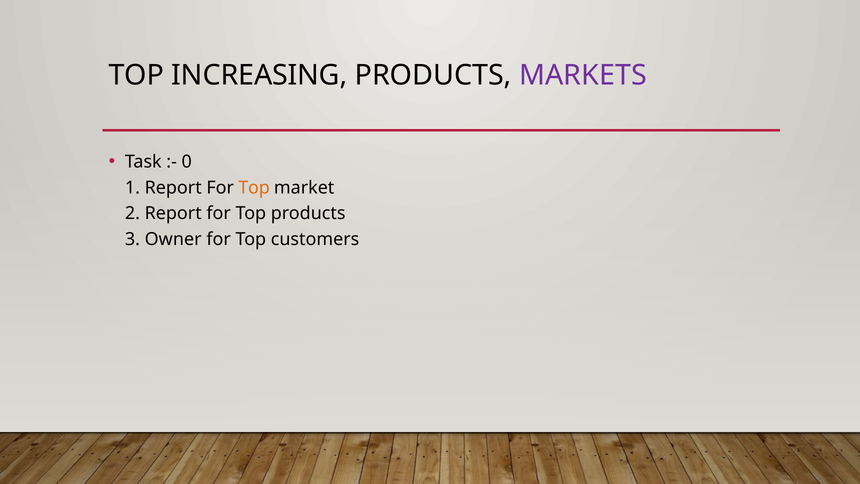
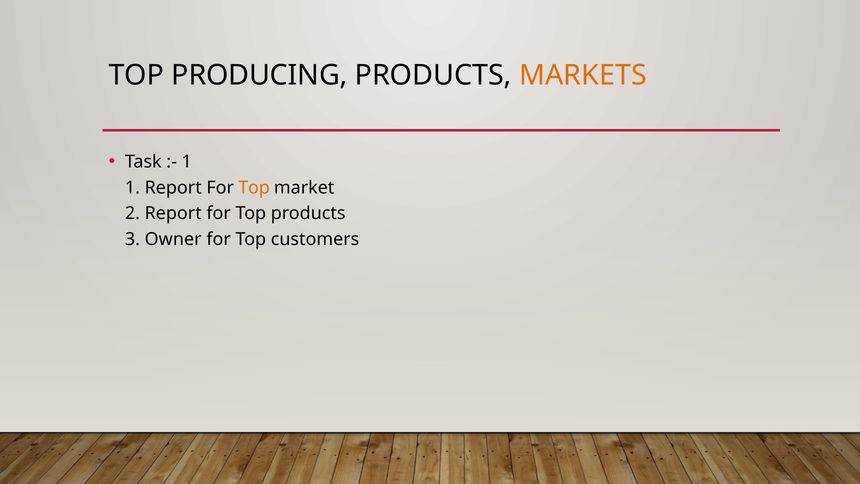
INCREASING: INCREASING -> PRODUCING
MARKETS colour: purple -> orange
0 at (187, 162): 0 -> 1
